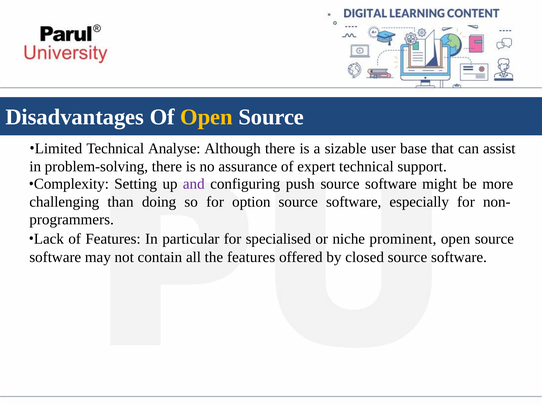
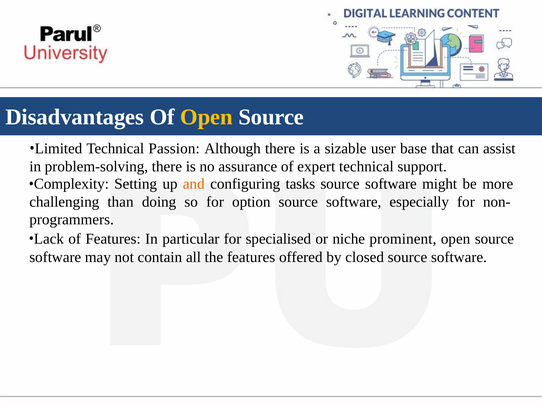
Analyse: Analyse -> Passion
and colour: purple -> orange
push: push -> tasks
